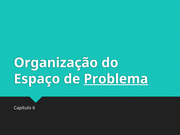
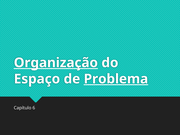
Organização underline: none -> present
